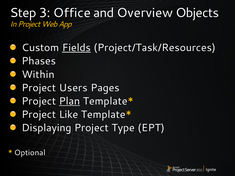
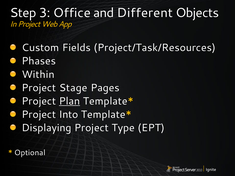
Overview: Overview -> Different
Fields underline: present -> none
Users: Users -> Stage
Like: Like -> Into
